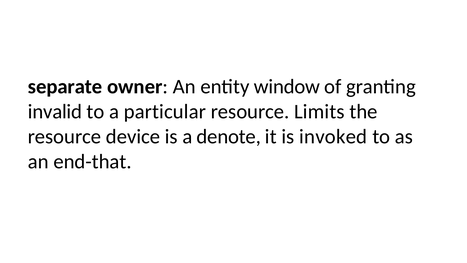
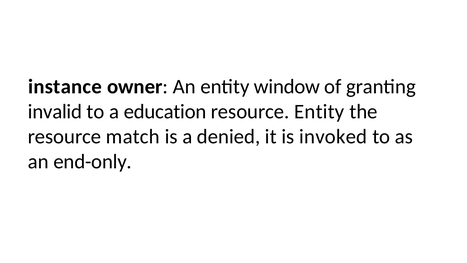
separate: separate -> instance
particular: particular -> education
resource Limits: Limits -> Entity
device: device -> match
denote: denote -> denied
end-that: end-that -> end-only
